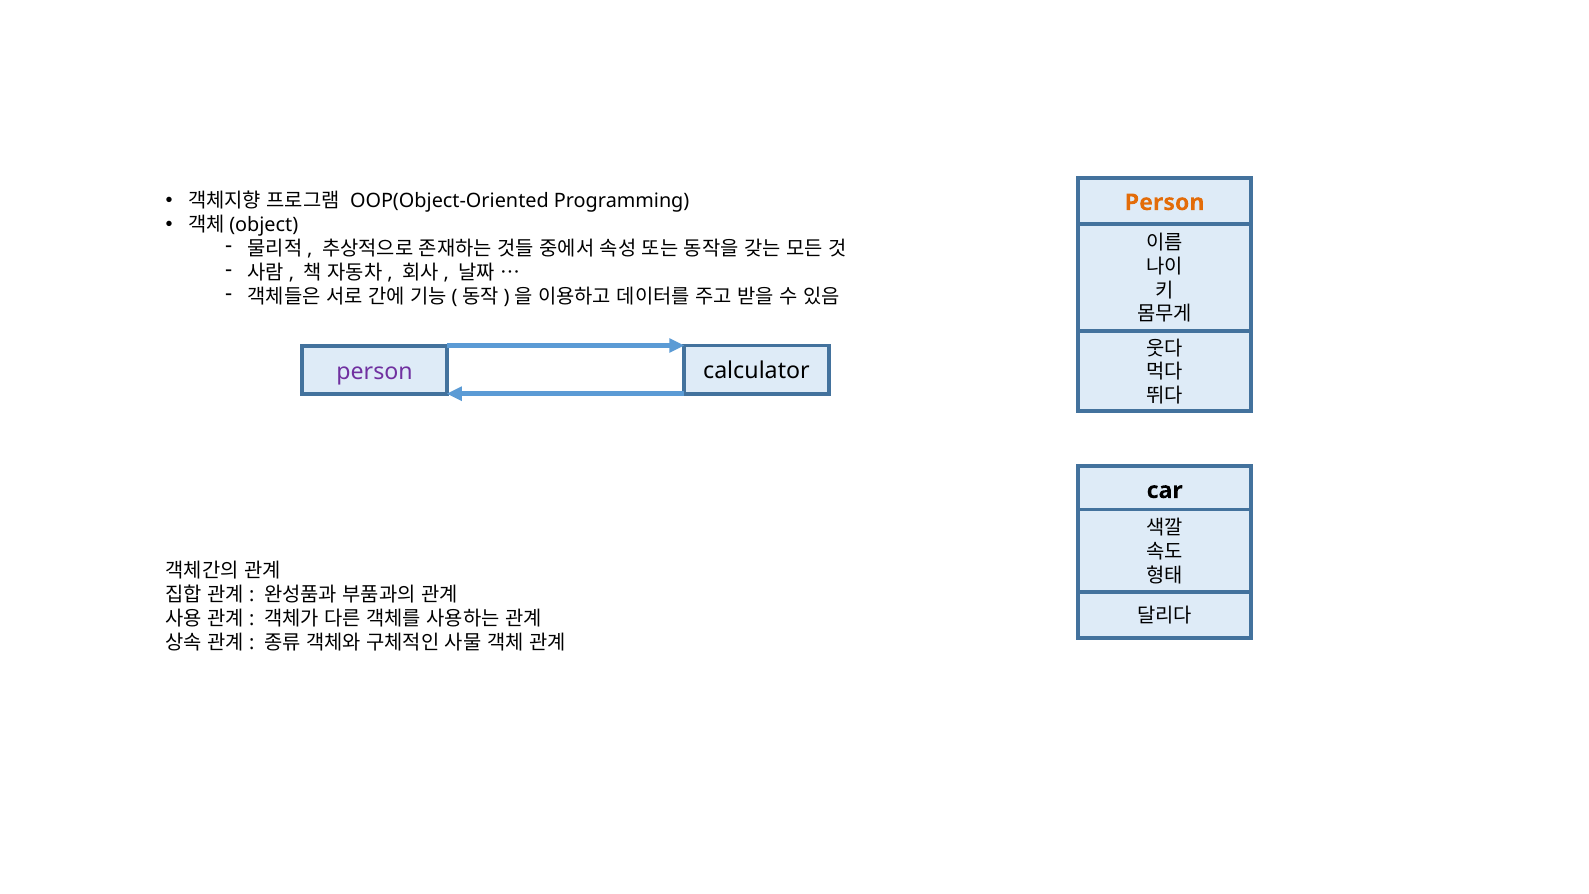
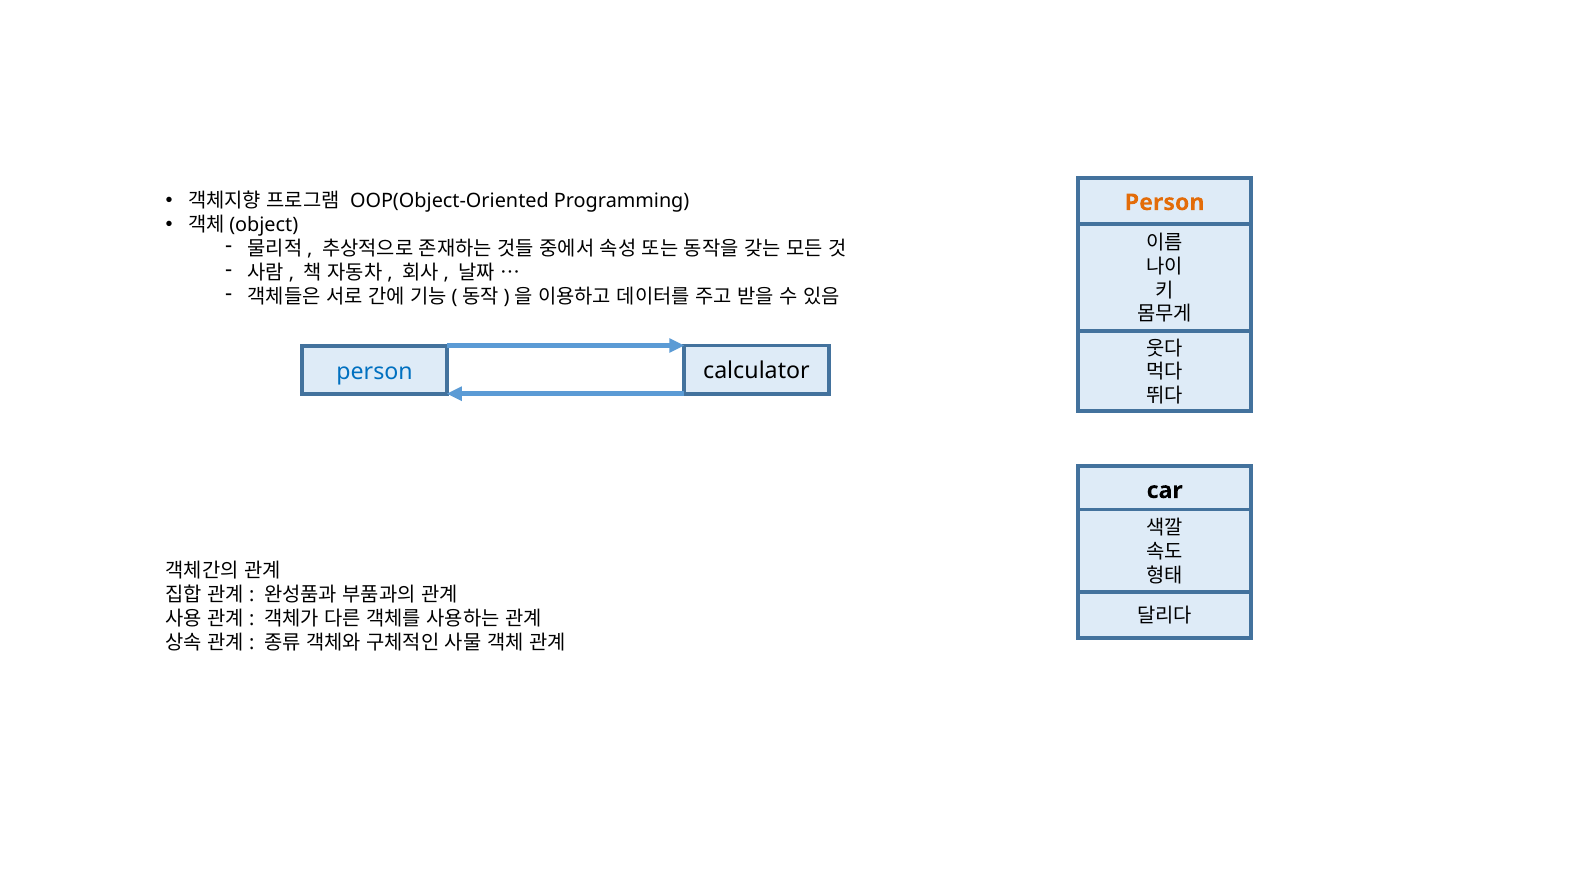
person at (375, 372) colour: purple -> blue
